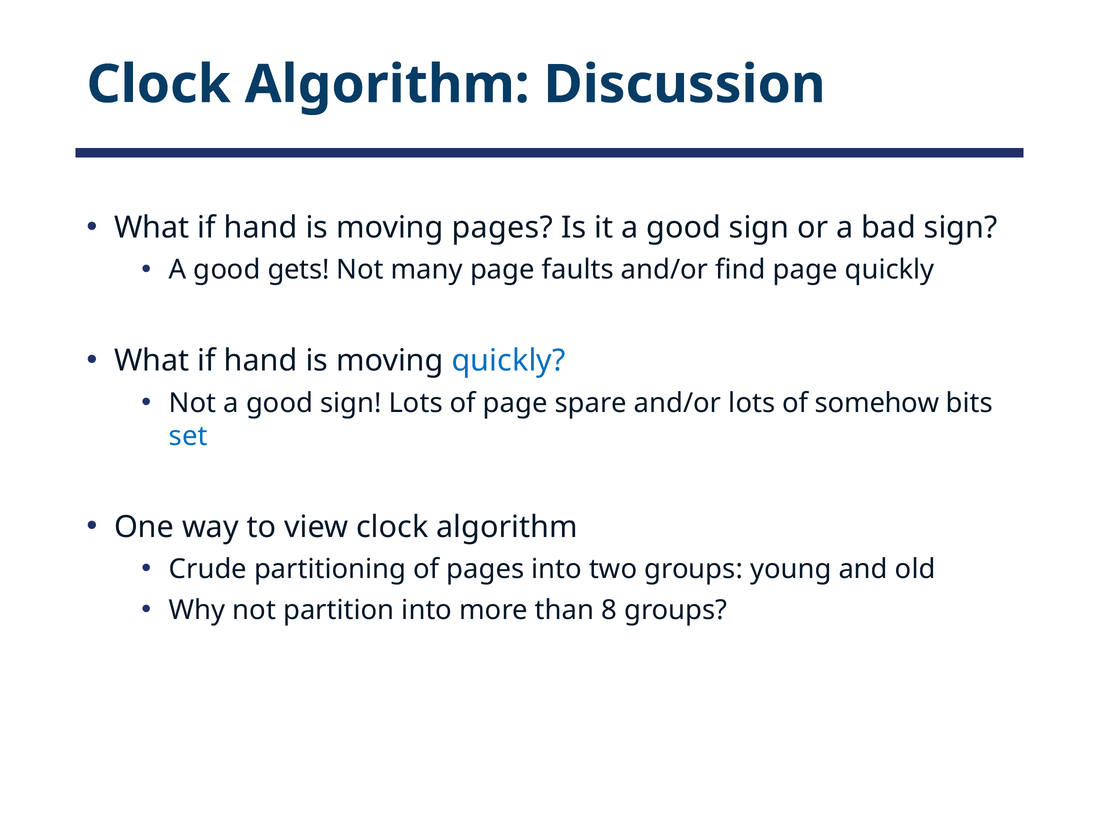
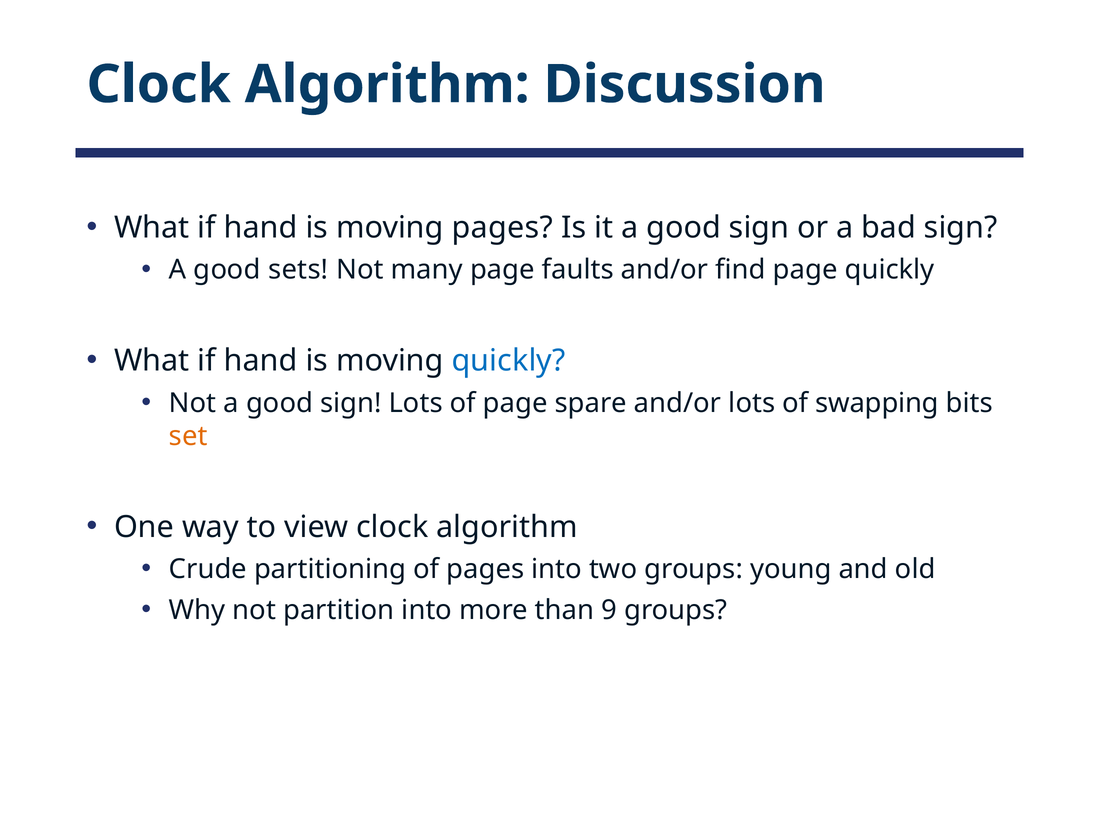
gets: gets -> sets
somehow: somehow -> swapping
set colour: blue -> orange
8: 8 -> 9
